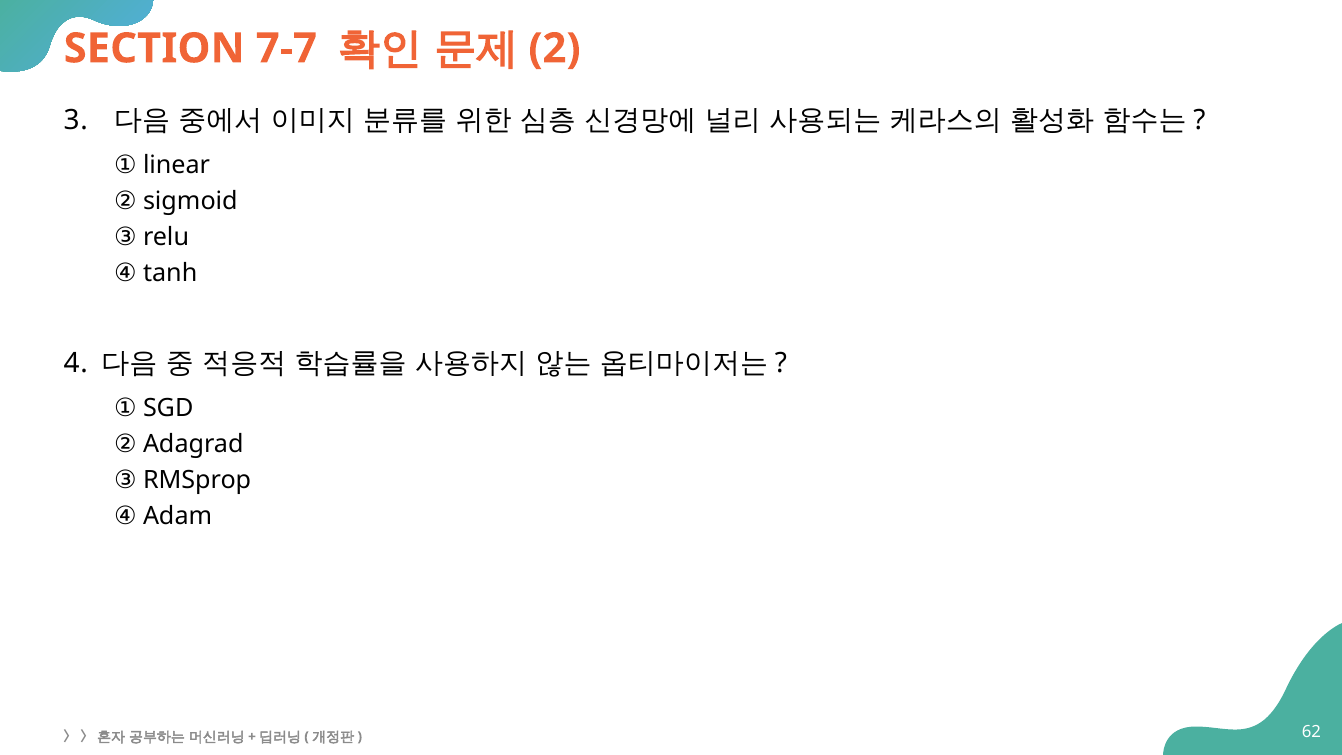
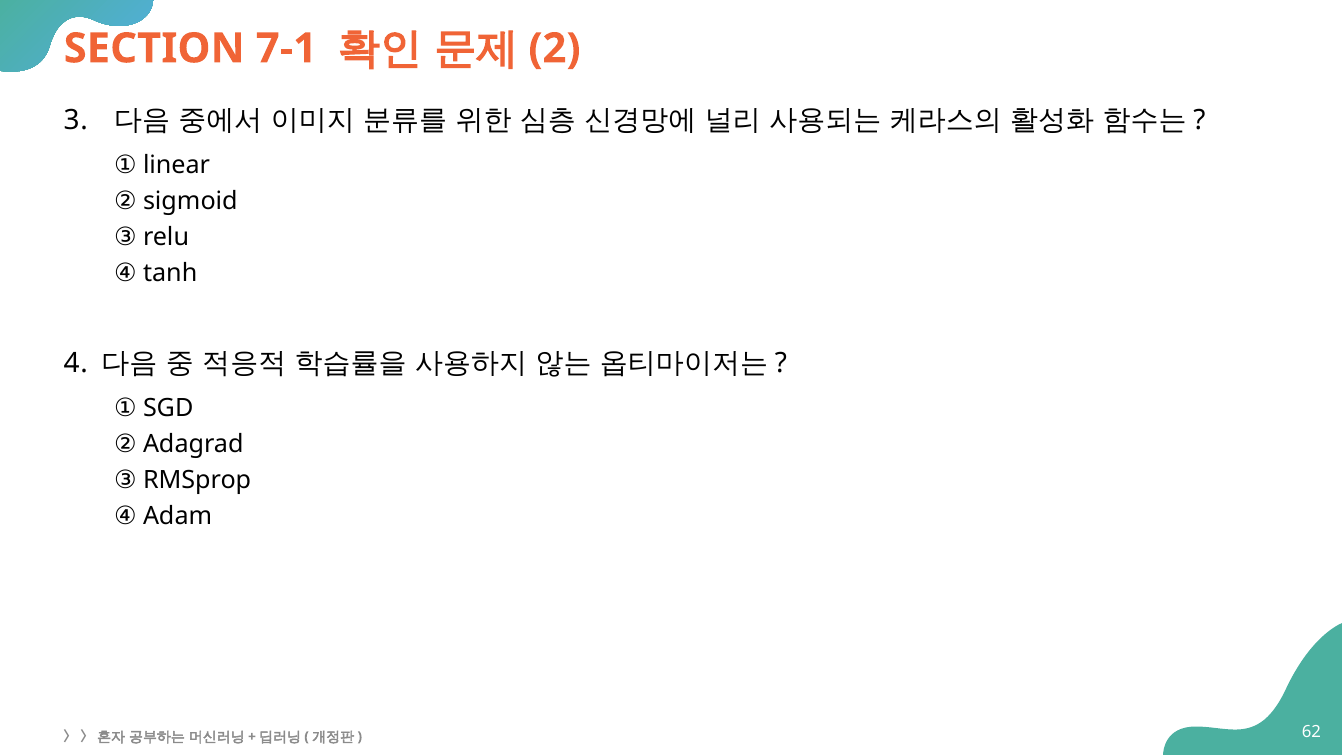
7-7: 7-7 -> 7-1
